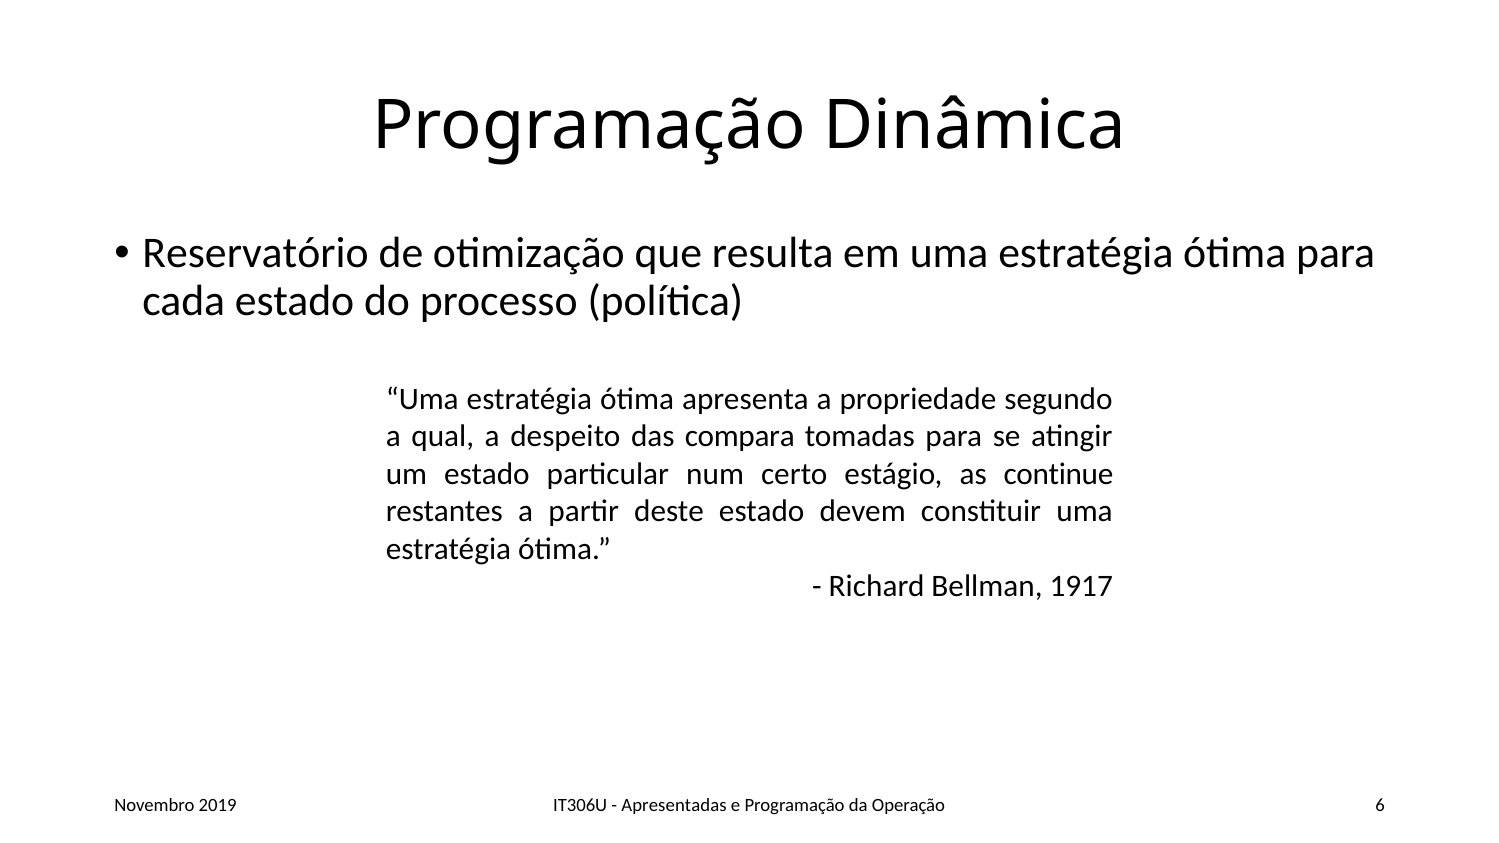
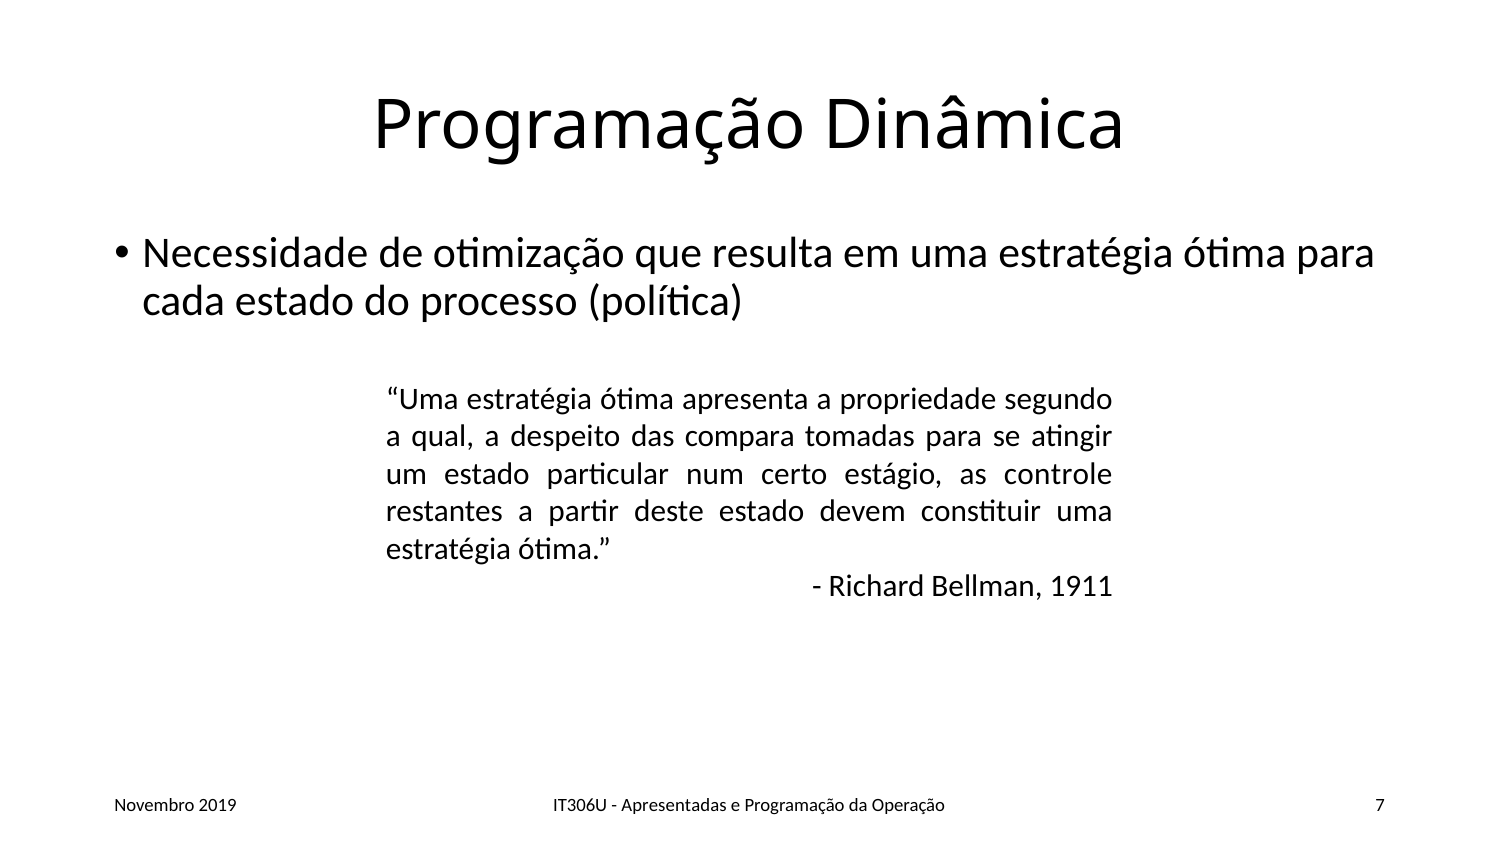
Reservatório: Reservatório -> Necessidade
continue: continue -> controle
1917: 1917 -> 1911
6: 6 -> 7
